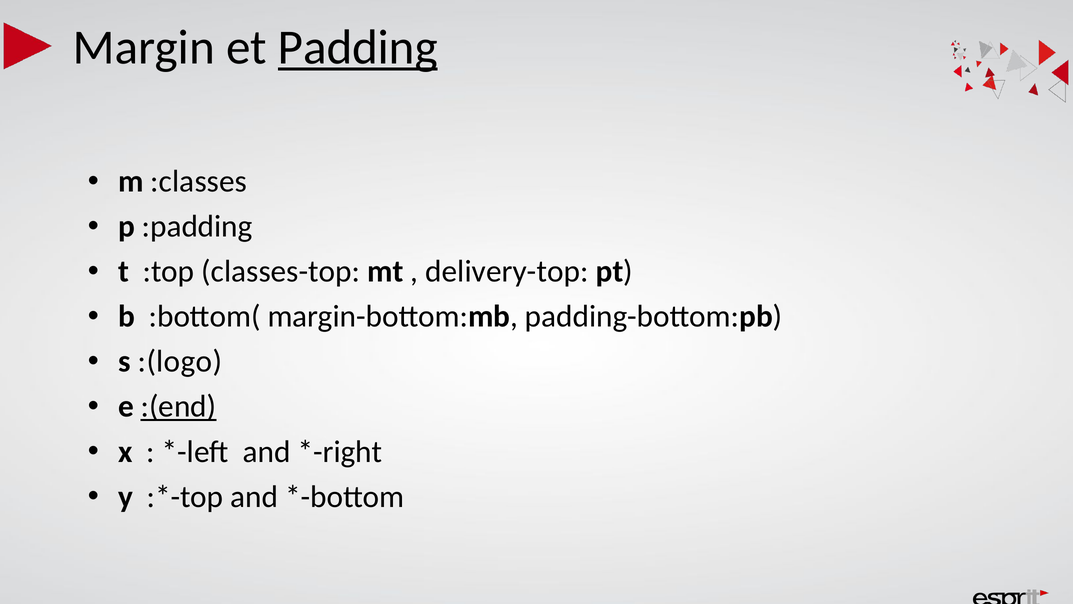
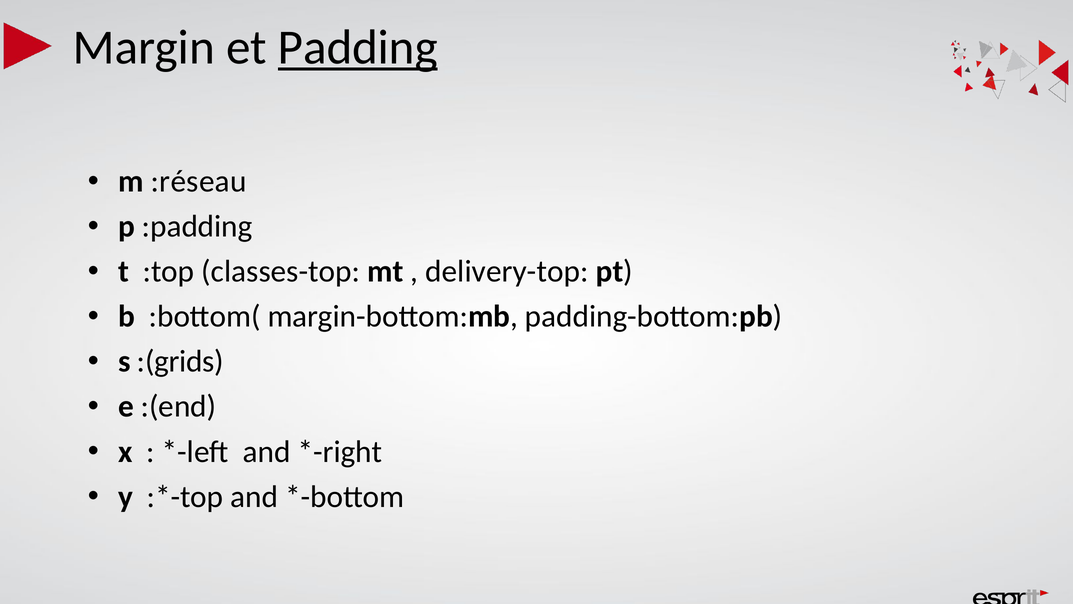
:classes: :classes -> :réseau
:(logo: :(logo -> :(grids
:(end underline: present -> none
